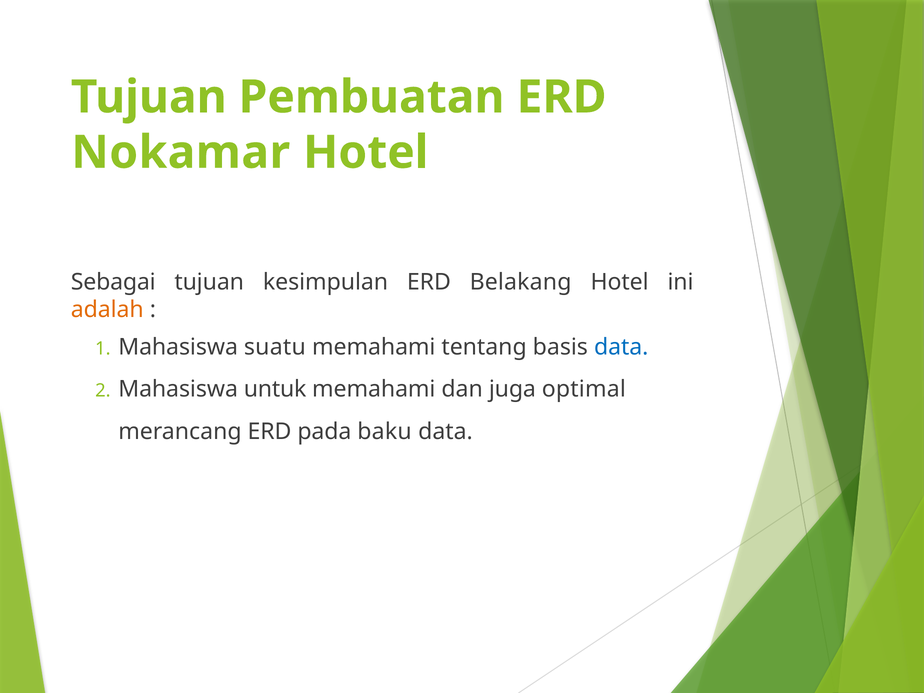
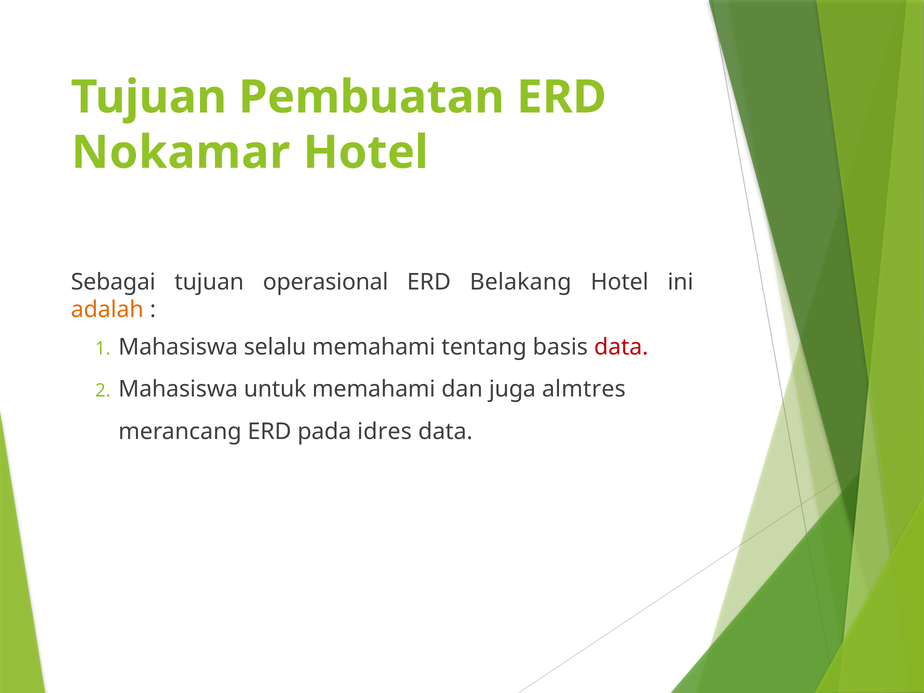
kesimpulan: kesimpulan -> operasional
suatu: suatu -> selalu
data at (621, 347) colour: blue -> red
optimal: optimal -> almtres
baku: baku -> idres
